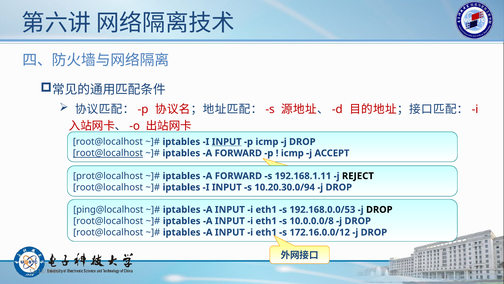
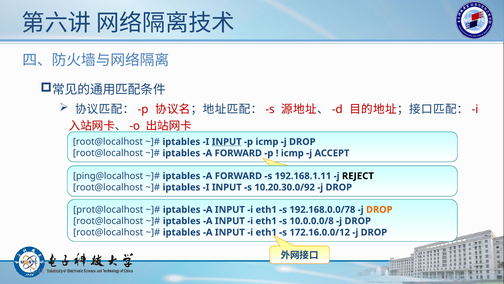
root@localhost at (108, 153) underline: present -> none
prot@localhost: prot@localhost -> ping@localhost
10.20.30.0/94: 10.20.30.0/94 -> 10.20.30.0/92
ping@localhost: ping@localhost -> prot@localhost
192.168.0.0/53: 192.168.0.0/53 -> 192.168.0.0/78
DROP at (379, 209) colour: black -> orange
